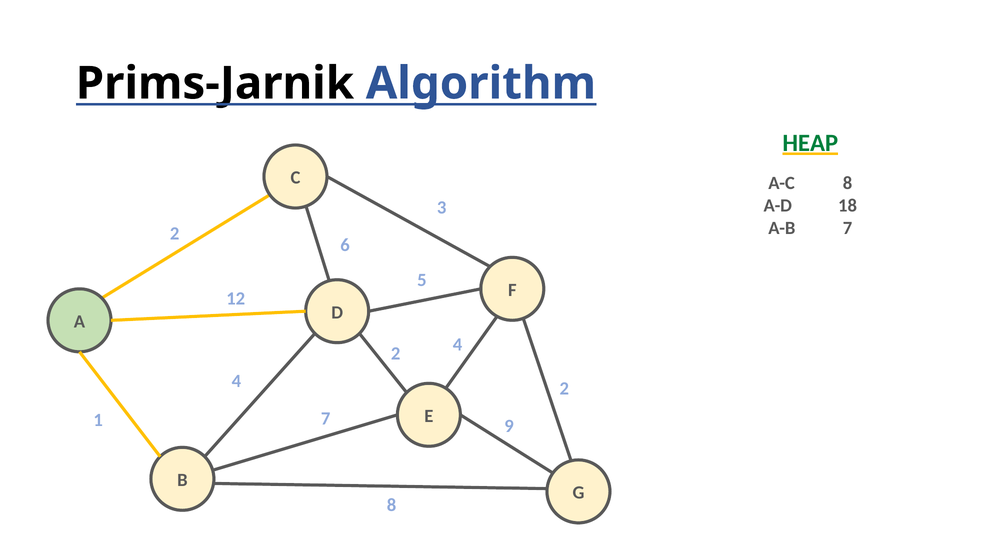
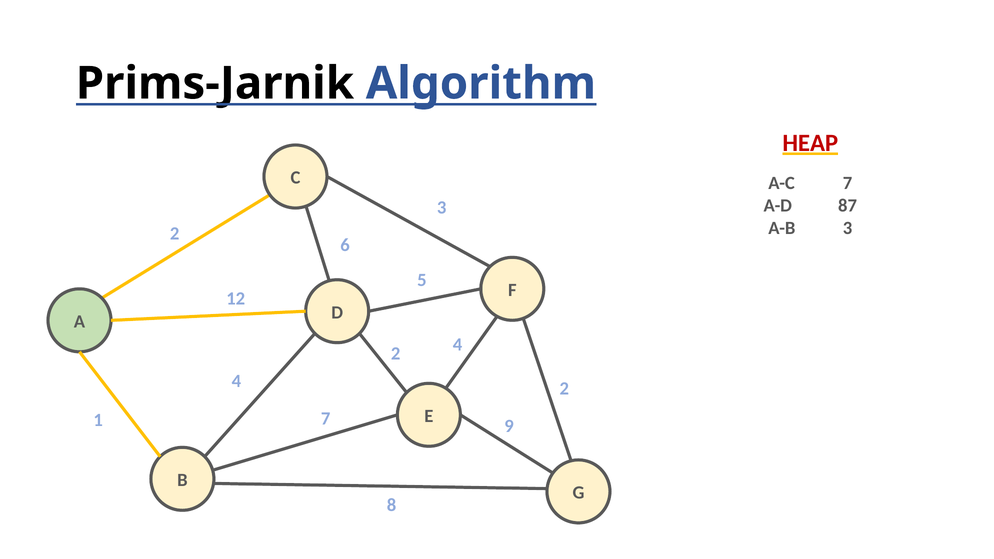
HEAP colour: green -> red
A-C 8: 8 -> 7
18: 18 -> 87
A-B 7: 7 -> 3
